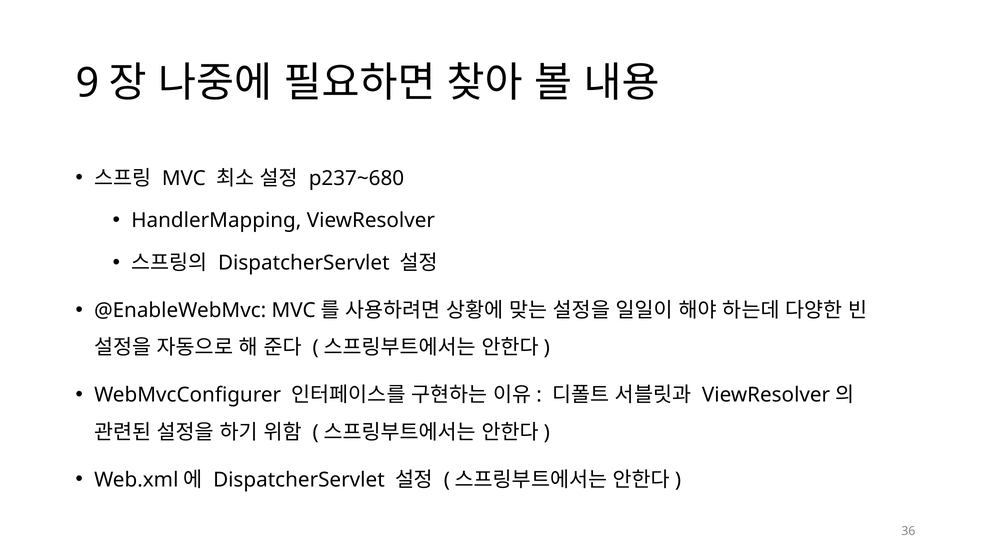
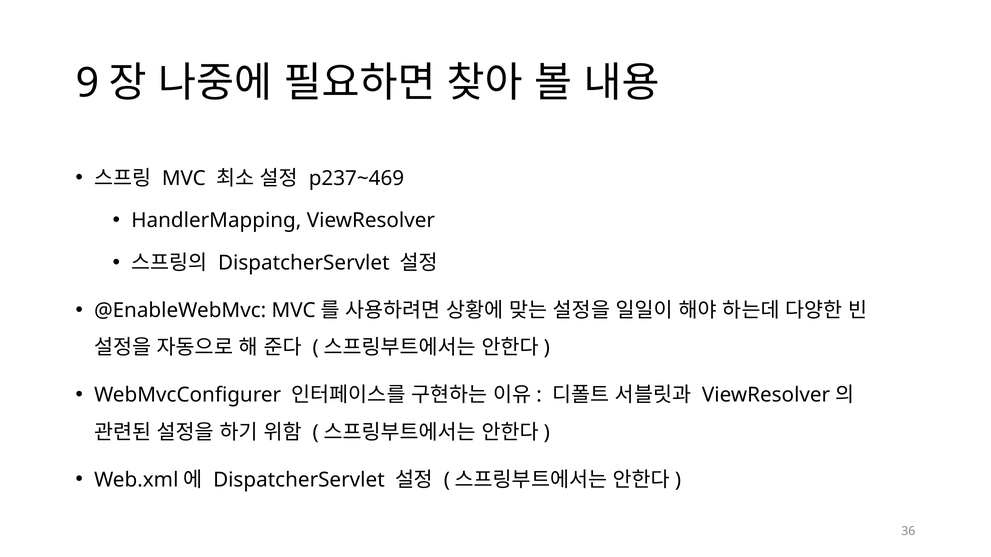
p237~680: p237~680 -> p237~469
